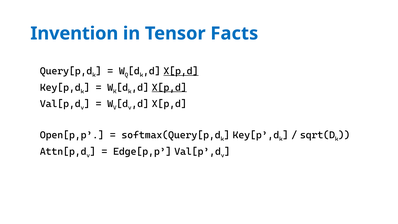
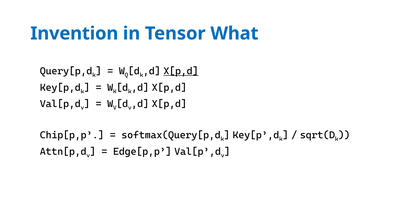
Facts: Facts -> What
X[p,d at (169, 87) underline: present -> none
Open[p,p: Open[p,p -> Chip[p,p
